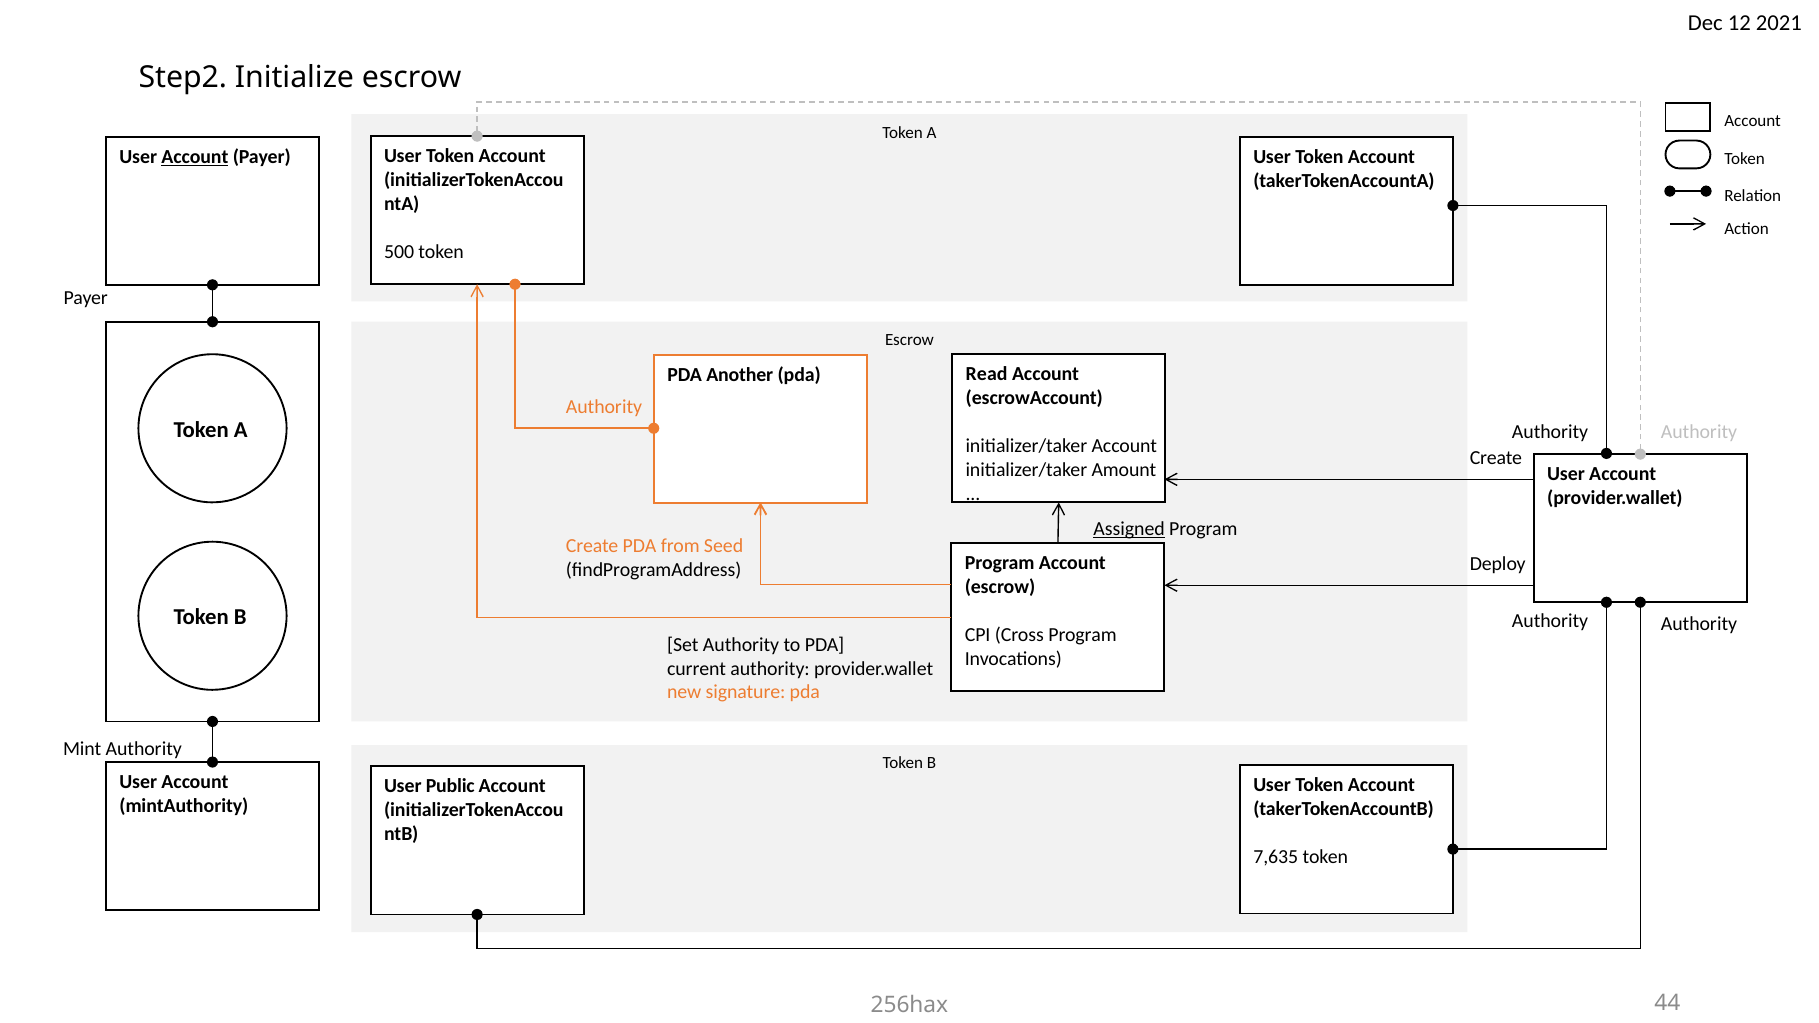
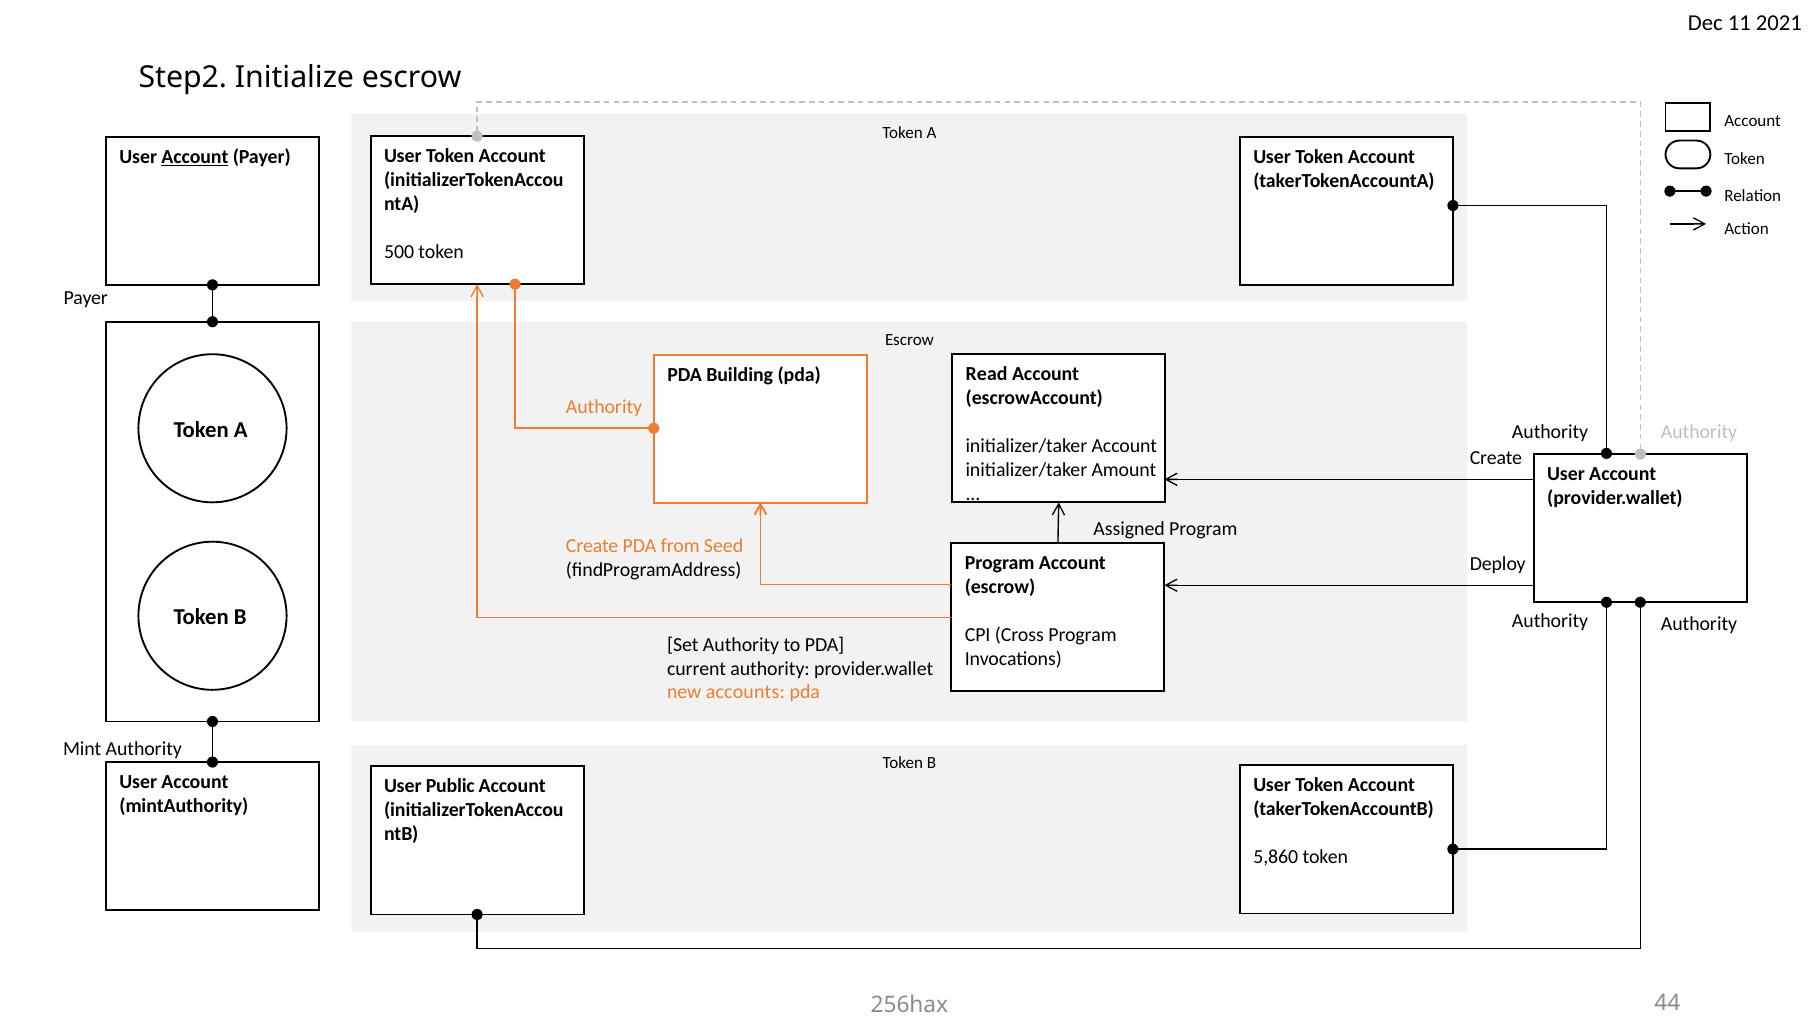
12: 12 -> 11
Another: Another -> Building
Assigned underline: present -> none
signature: signature -> accounts
7,635: 7,635 -> 5,860
